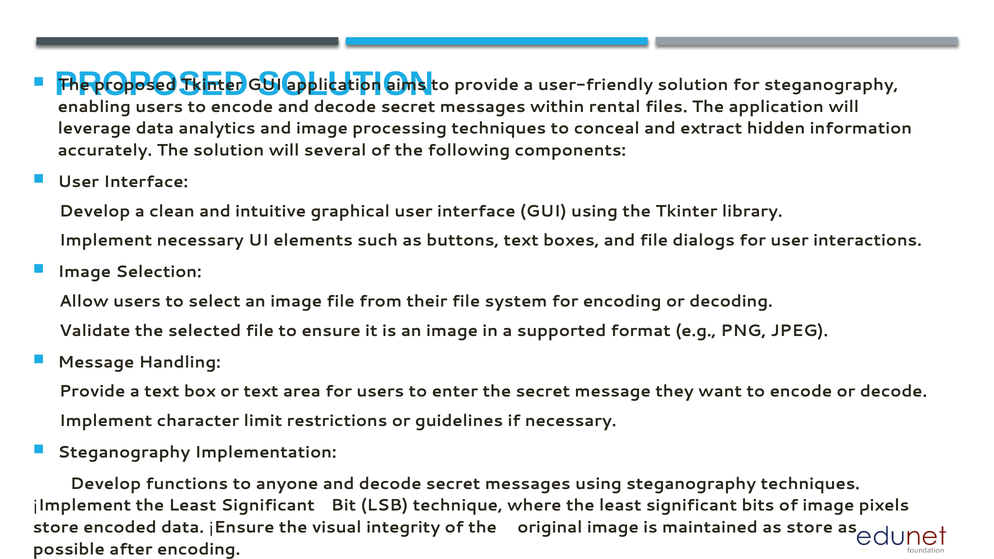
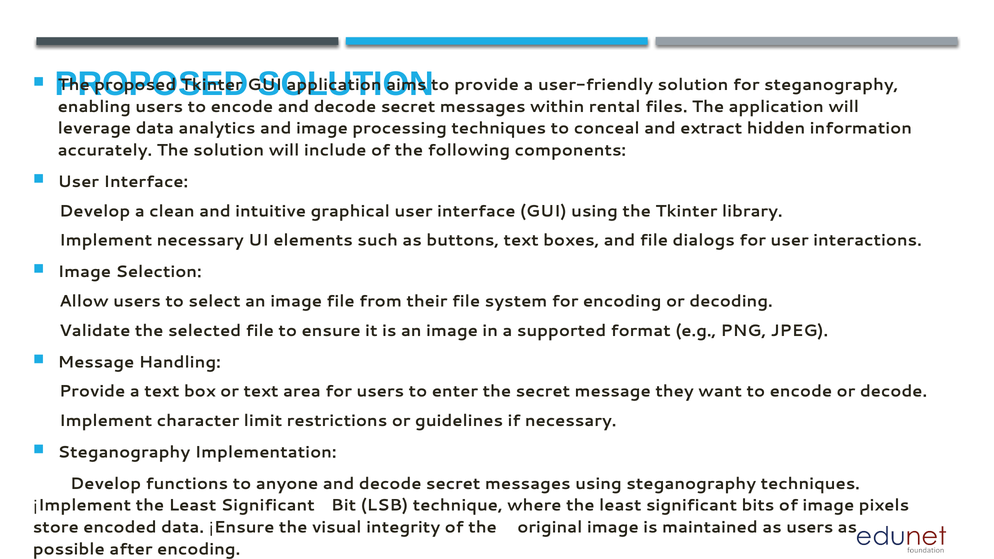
several: several -> include
as store: store -> users
